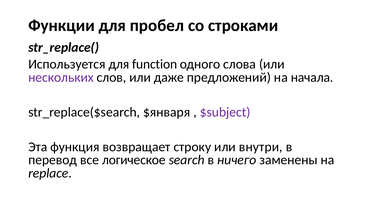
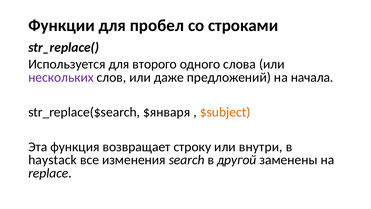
function: function -> второго
$subject colour: purple -> orange
перевод: перевод -> haystack
логическое: логическое -> изменения
ничего: ничего -> другой
